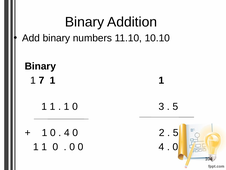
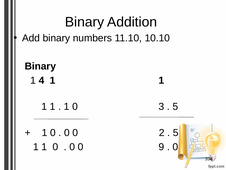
7: 7 -> 4
4 at (67, 132): 4 -> 0
0 4: 4 -> 9
